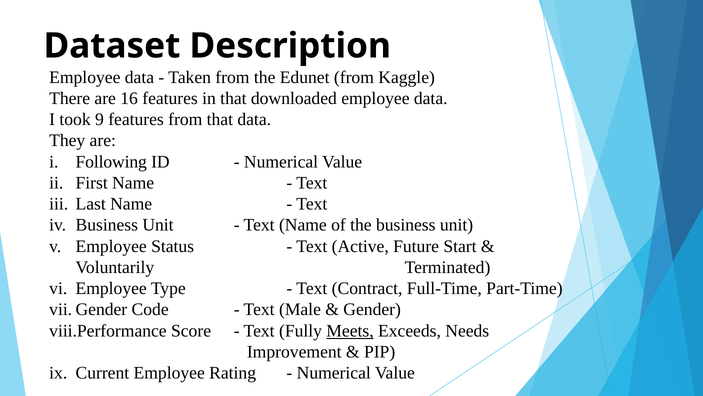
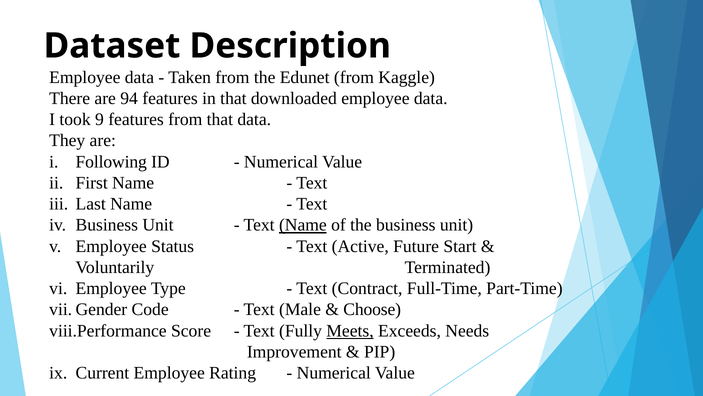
16: 16 -> 94
Name at (303, 225) underline: none -> present
Gender: Gender -> Choose
